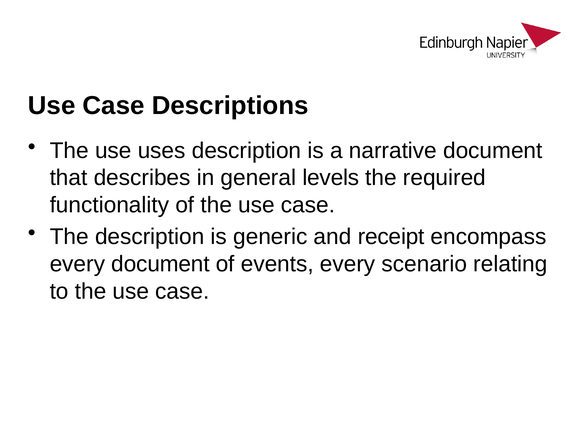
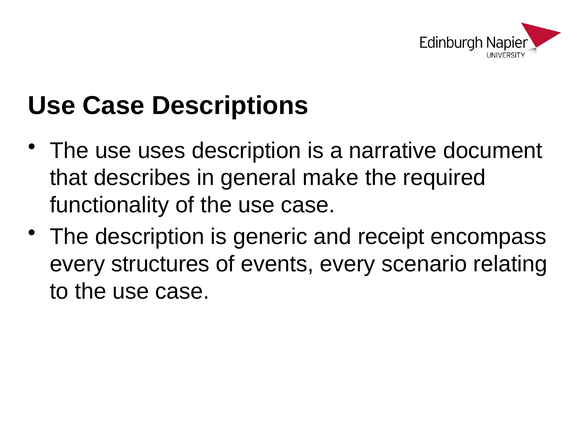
levels: levels -> make
every document: document -> structures
